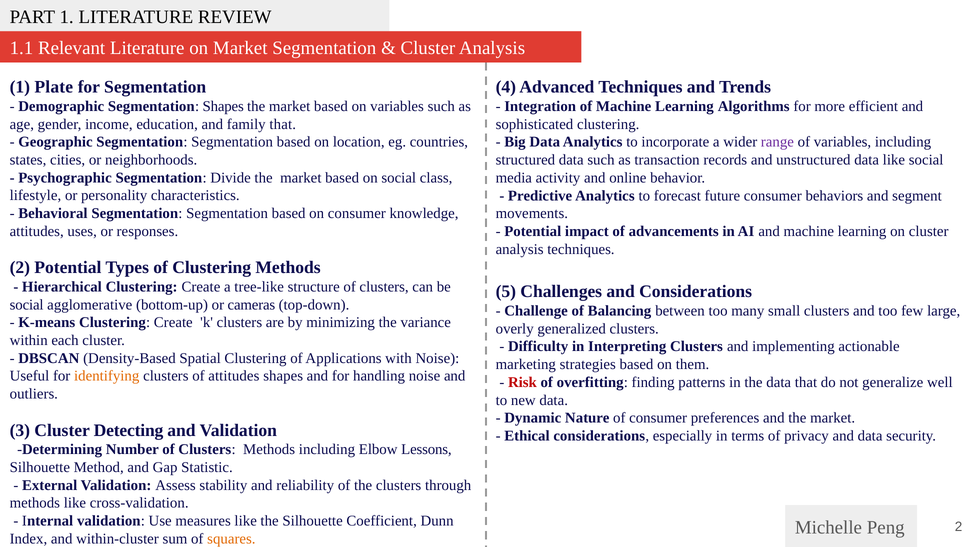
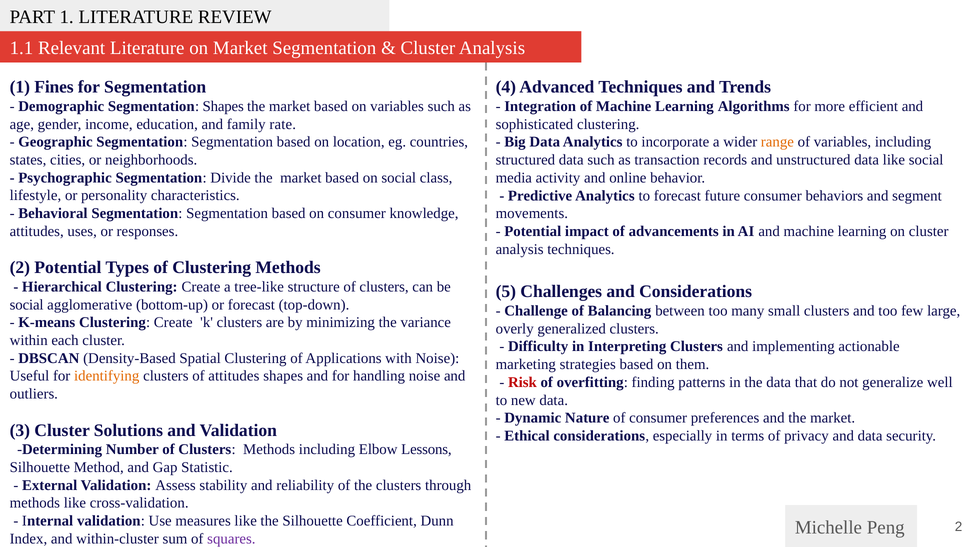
Plate: Plate -> Fines
family that: that -> rate
range colour: purple -> orange
or cameras: cameras -> forecast
Detecting: Detecting -> Solutions
squares colour: orange -> purple
